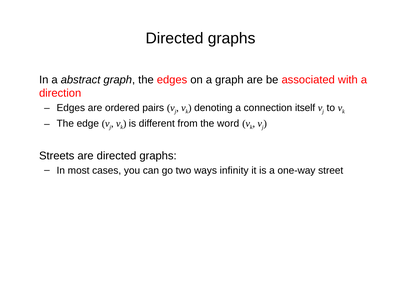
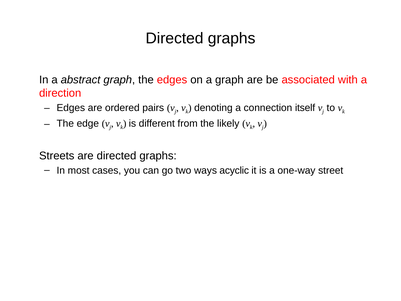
word: word -> likely
infinity: infinity -> acyclic
